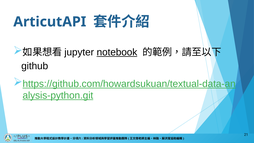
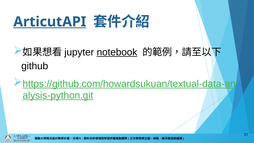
ArticutAPI underline: none -> present
